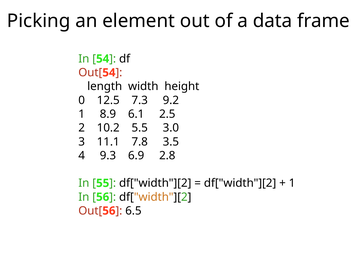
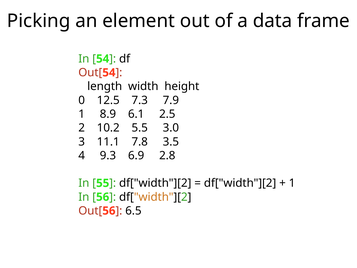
9.2: 9.2 -> 7.9
